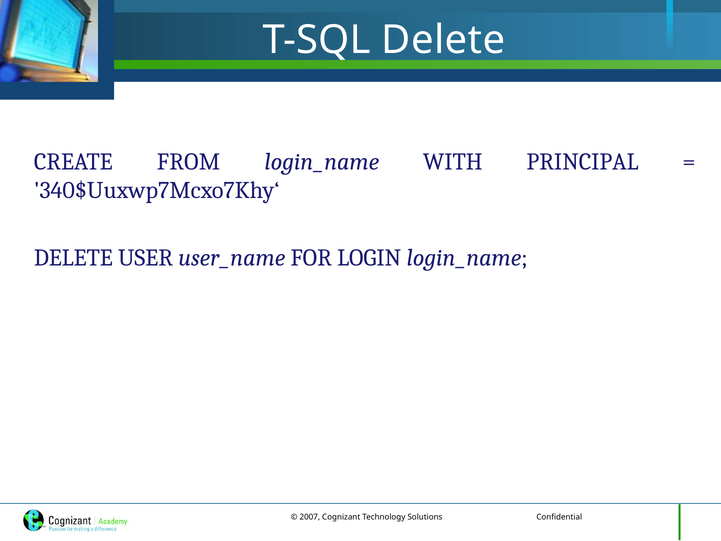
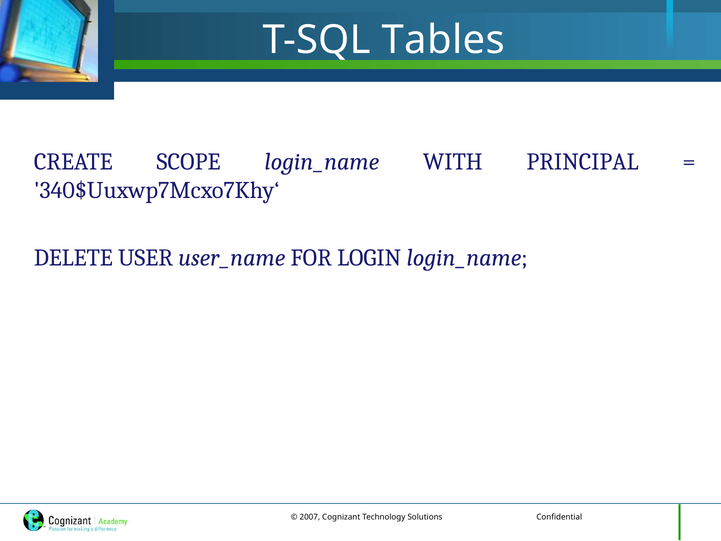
T-SQL Delete: Delete -> Tables
FROM: FROM -> SCOPE
